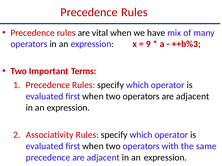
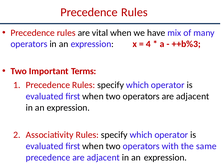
9: 9 -> 4
